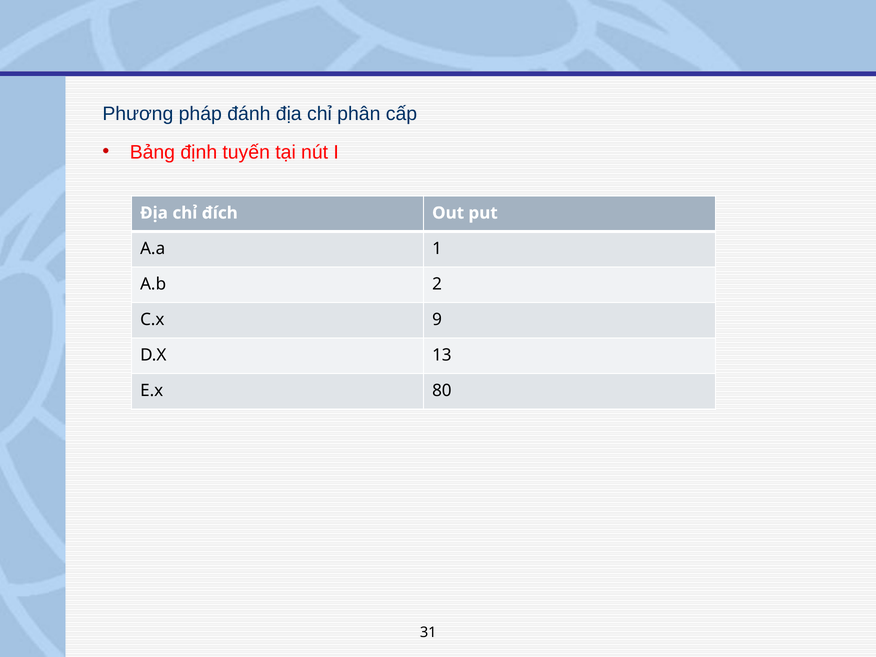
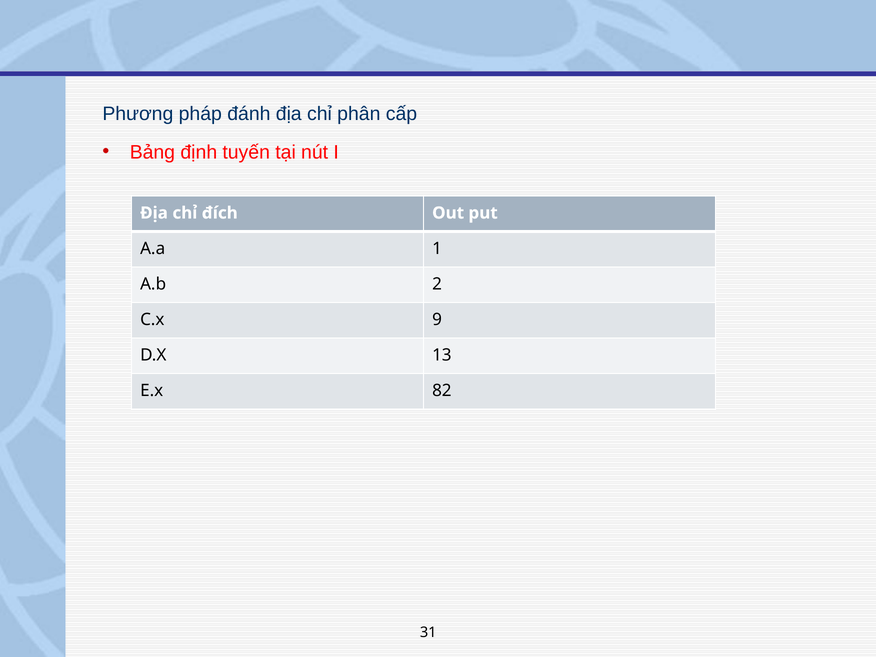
80: 80 -> 82
